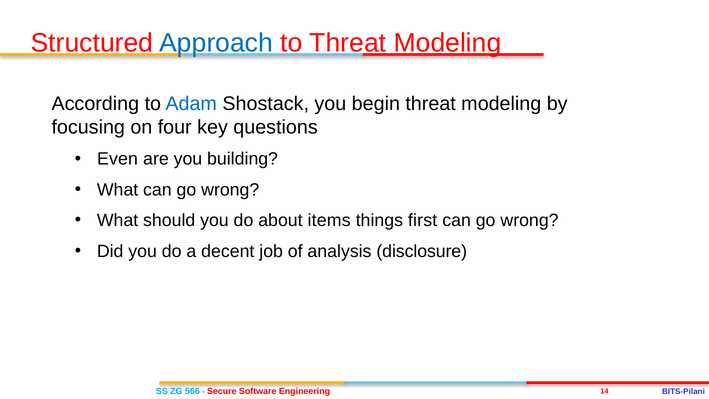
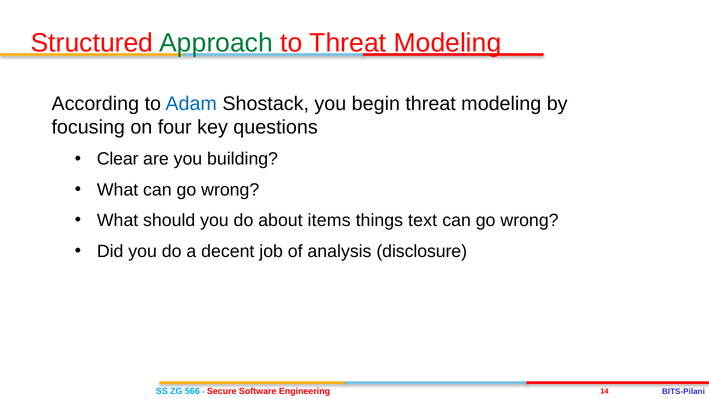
Approach colour: blue -> green
Even: Even -> Clear
first: first -> text
